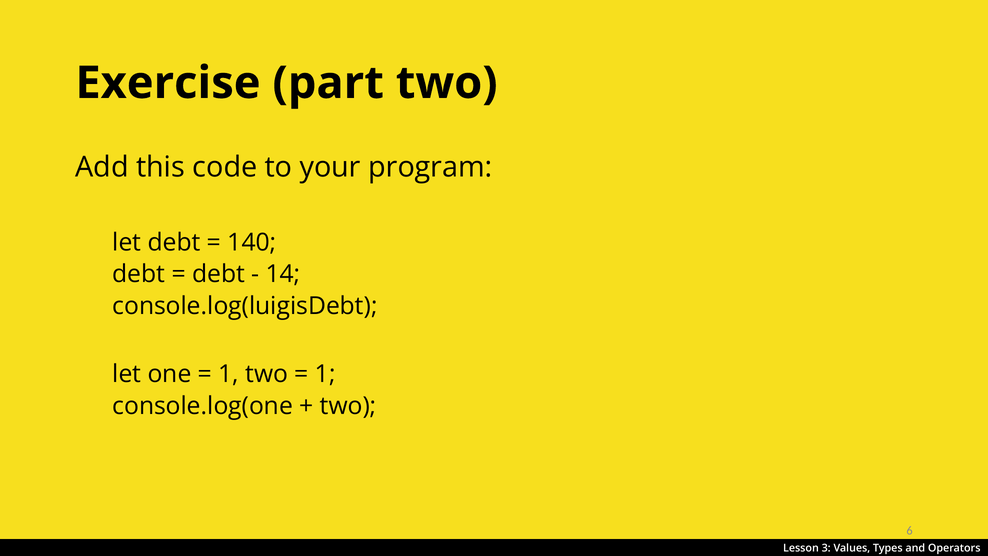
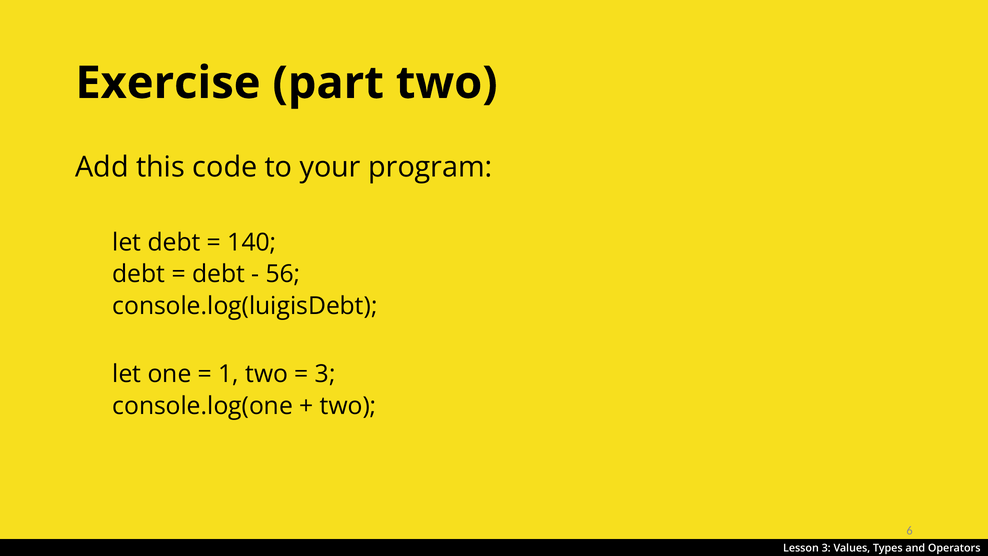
14: 14 -> 56
1 at (325, 374): 1 -> 3
